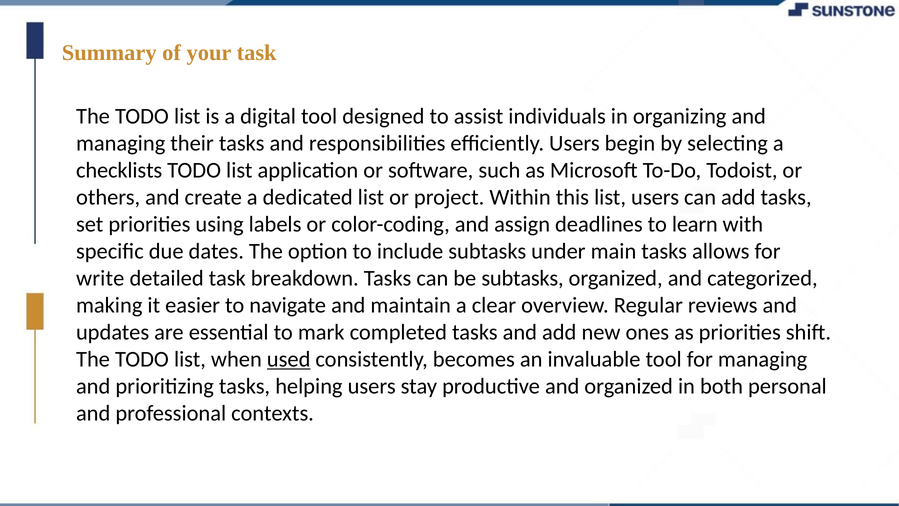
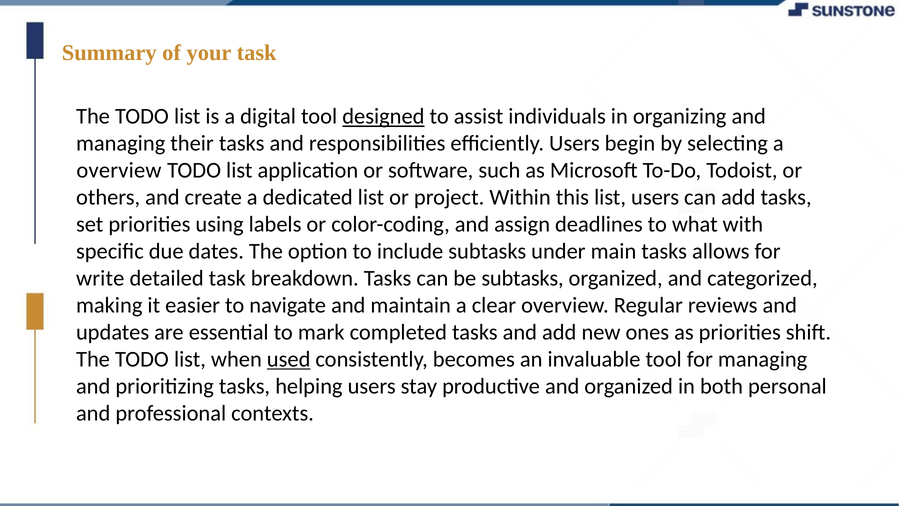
designed underline: none -> present
checklists at (119, 170): checklists -> overview
learn: learn -> what
